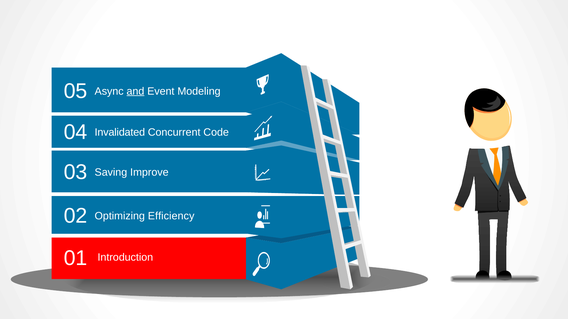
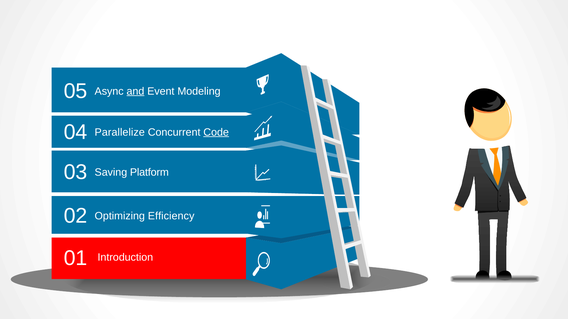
Invalidated: Invalidated -> Parallelize
Code underline: none -> present
Improve: Improve -> Platform
